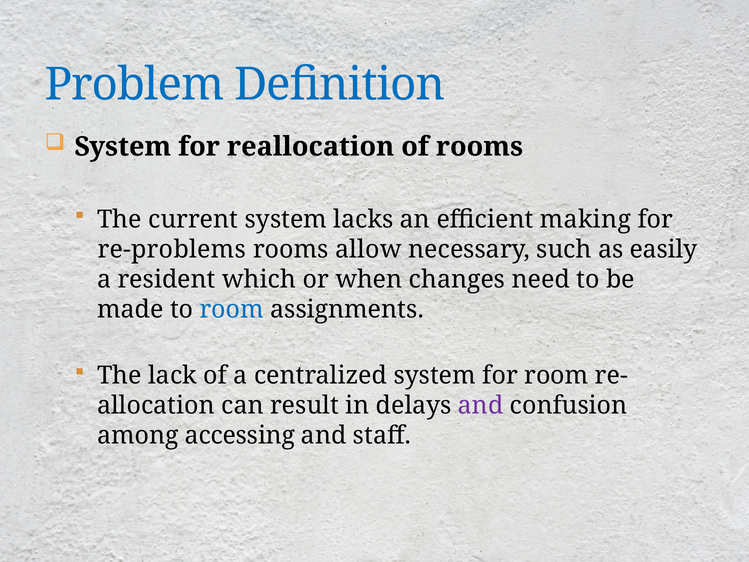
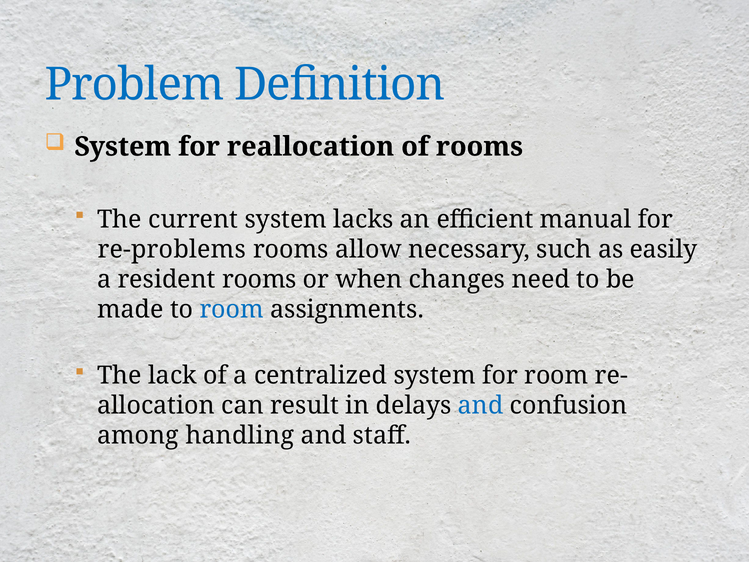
making: making -> manual
resident which: which -> rooms
and at (481, 406) colour: purple -> blue
accessing: accessing -> handling
